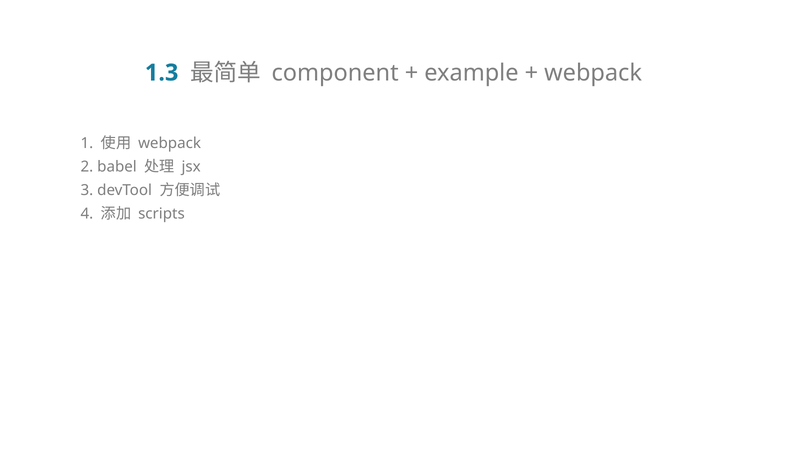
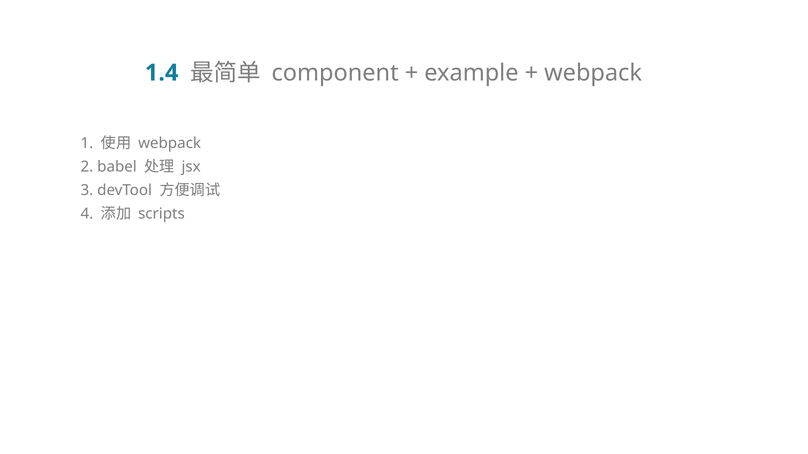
1.3: 1.3 -> 1.4
